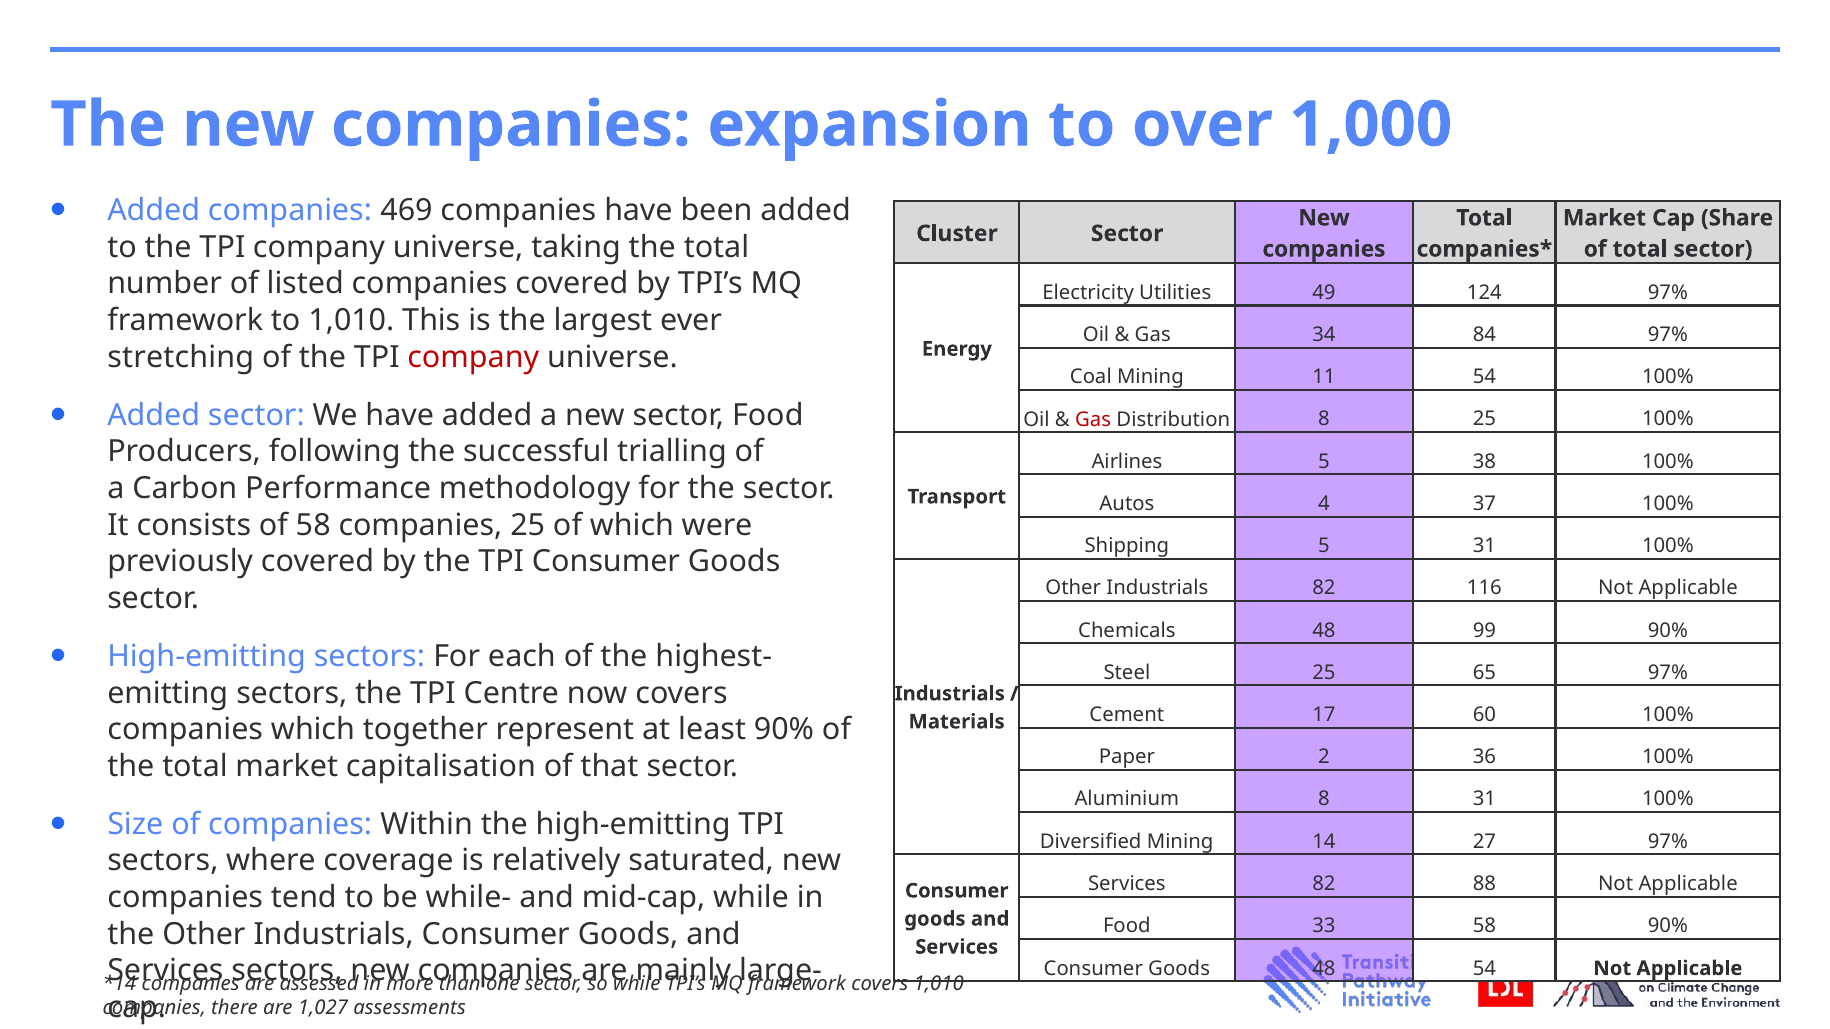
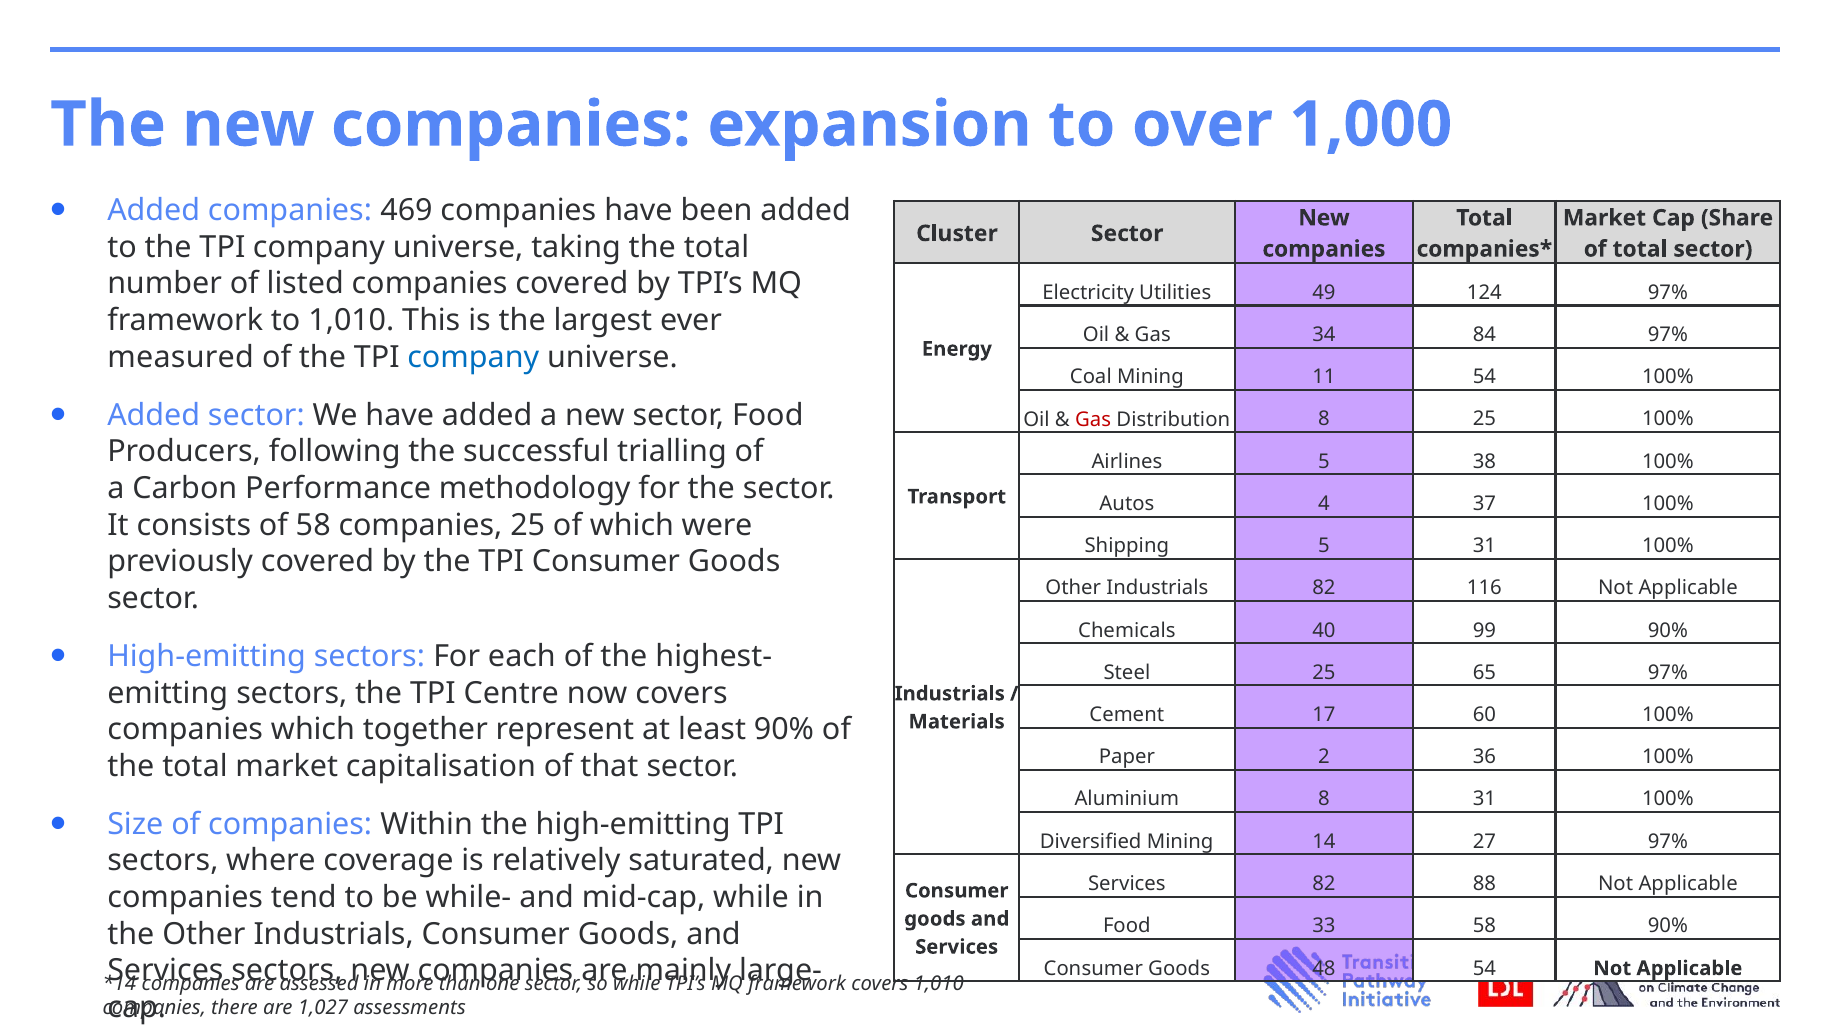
stretching: stretching -> measured
company at (473, 357) colour: red -> blue
Chemicals 48: 48 -> 40
